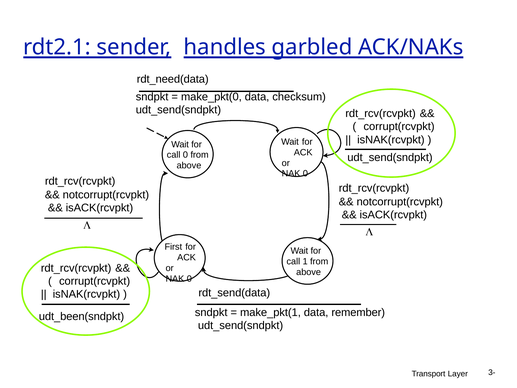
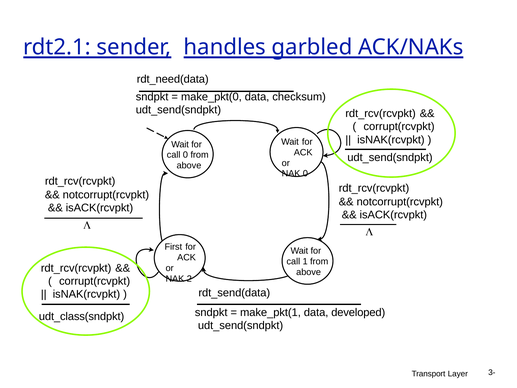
0 at (189, 279): 0 -> 2
remember: remember -> developed
udt_been(sndpkt: udt_been(sndpkt -> udt_class(sndpkt
